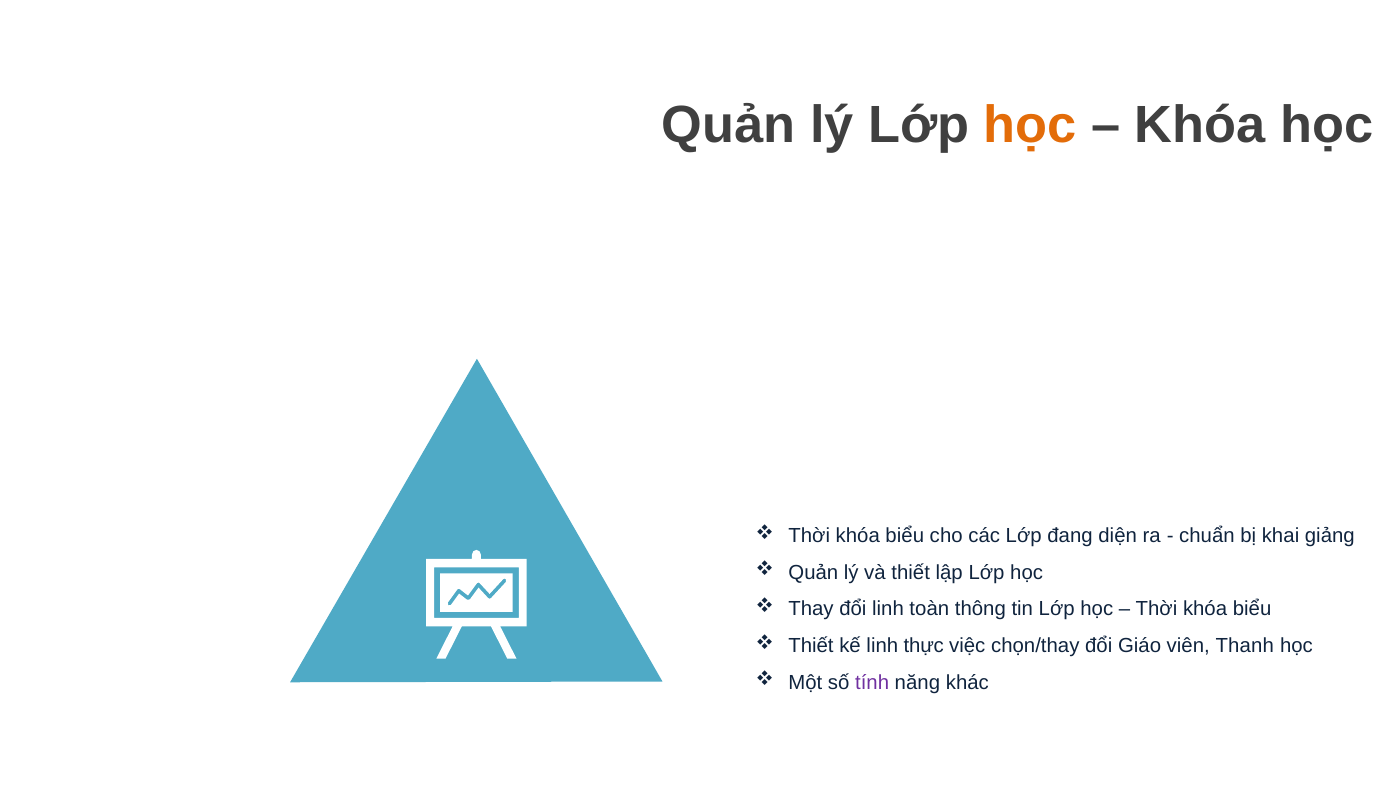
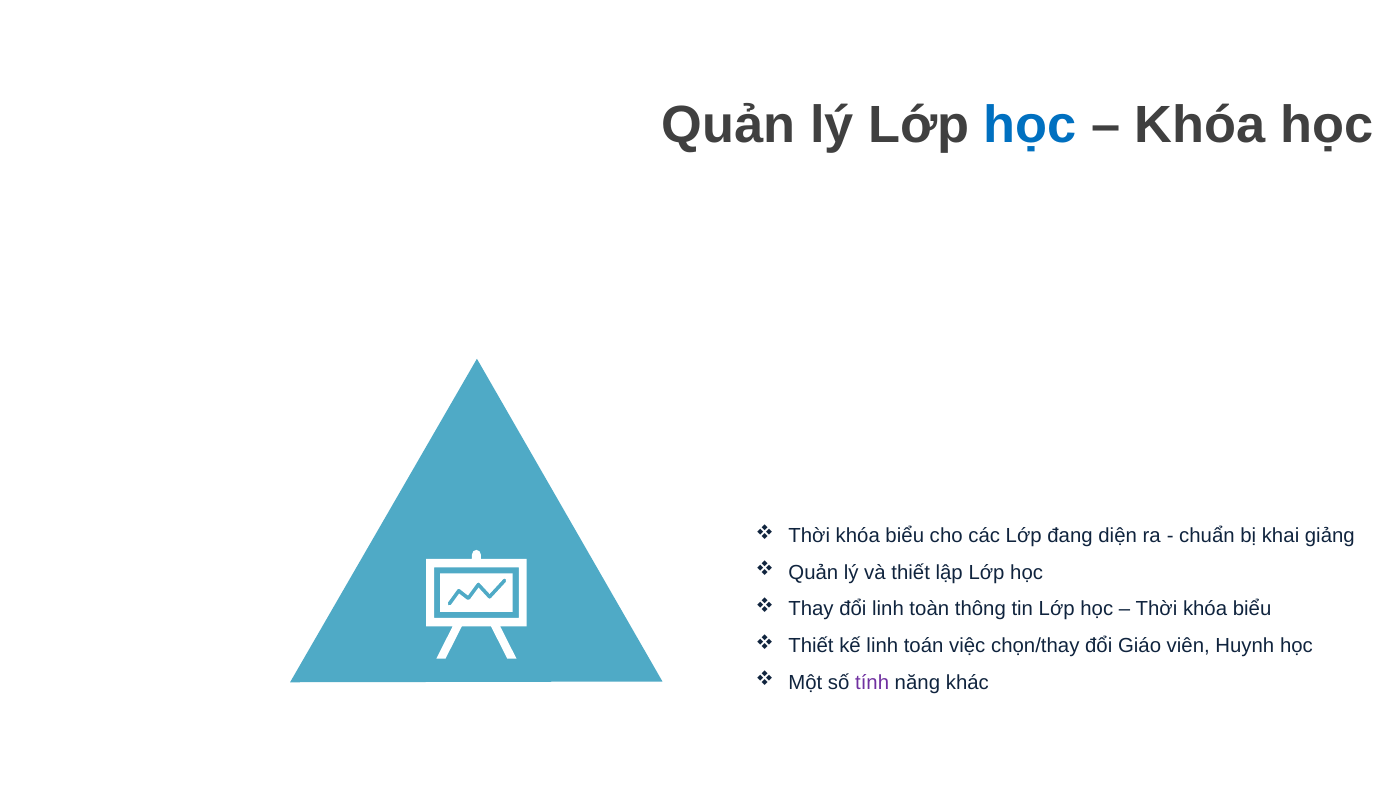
học at (1030, 125) colour: orange -> blue
thực: thực -> toán
Thanh: Thanh -> Huynh
